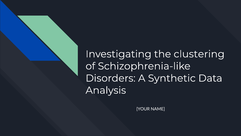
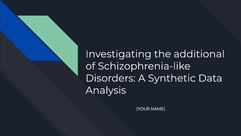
clustering: clustering -> additional
